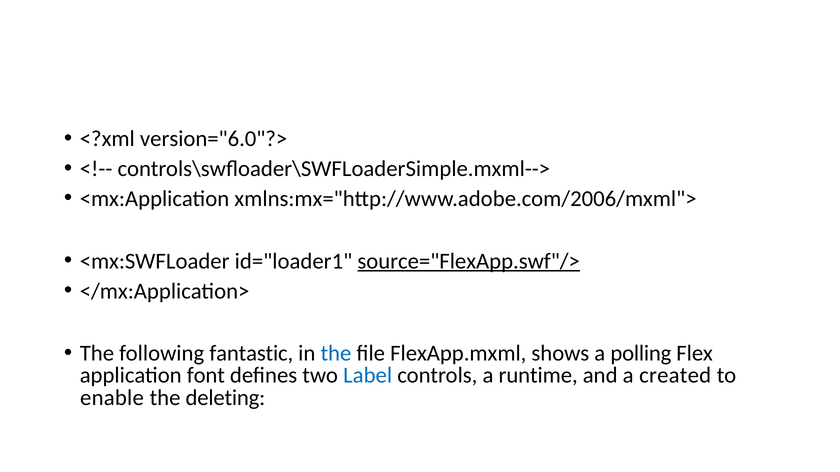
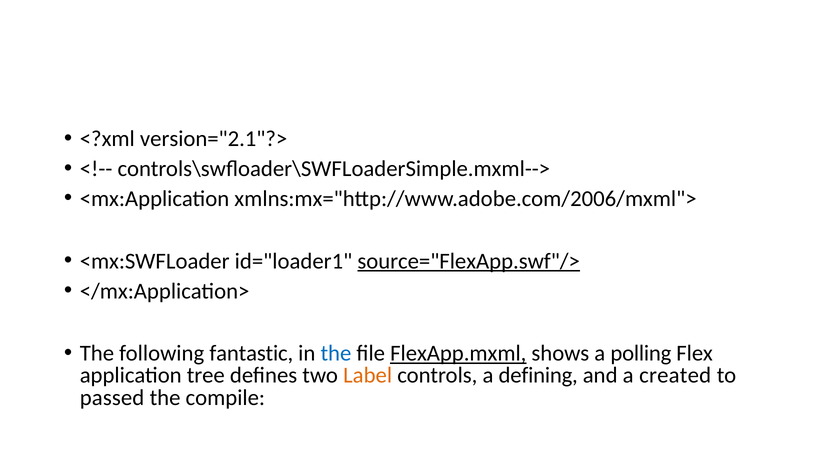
version="6.0"?>: version="6.0"?> -> version="2.1"?>
FlexApp.mxml underline: none -> present
font: font -> tree
Label colour: blue -> orange
runtime: runtime -> defining
enable: enable -> passed
deleting: deleting -> compile
